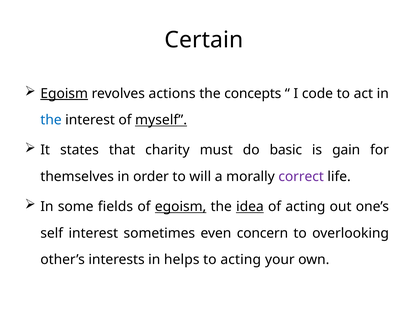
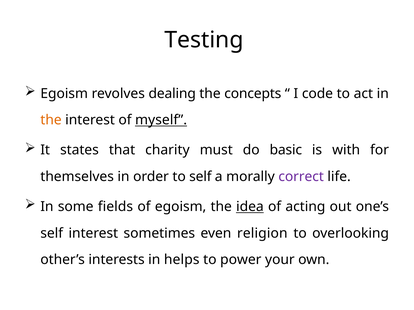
Certain: Certain -> Testing
Egoism at (64, 94) underline: present -> none
actions: actions -> dealing
the at (51, 120) colour: blue -> orange
gain: gain -> with
to will: will -> self
egoism at (181, 207) underline: present -> none
concern: concern -> religion
to acting: acting -> power
